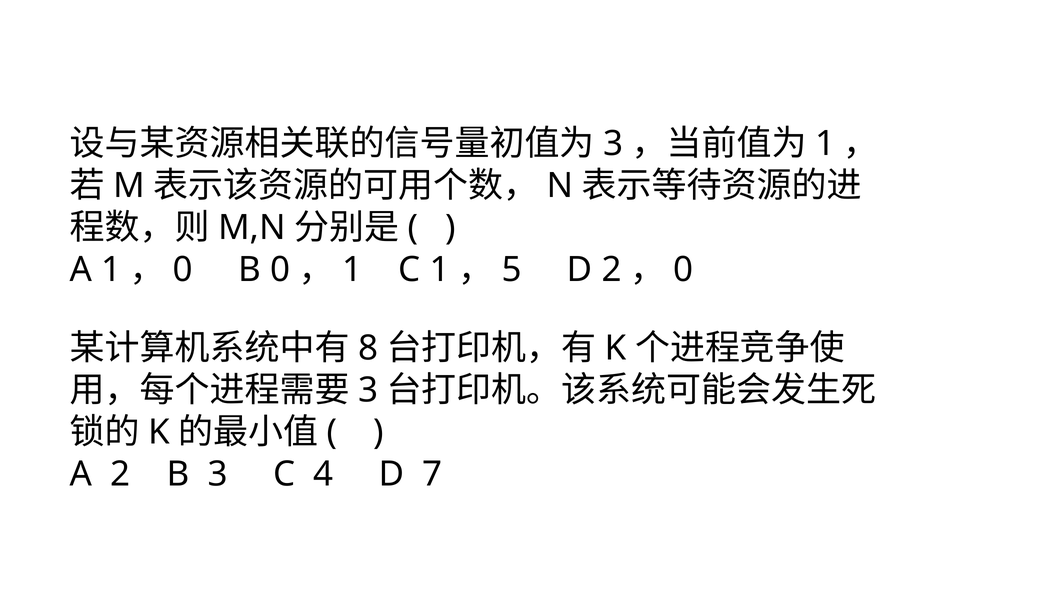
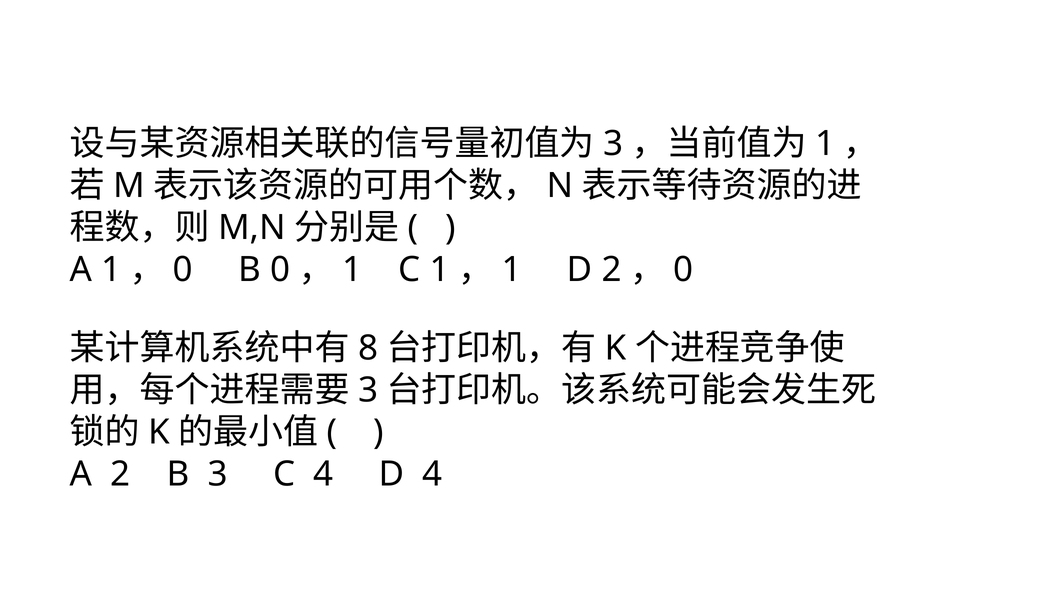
5 at (512, 270): 5 -> 1
D 7: 7 -> 4
